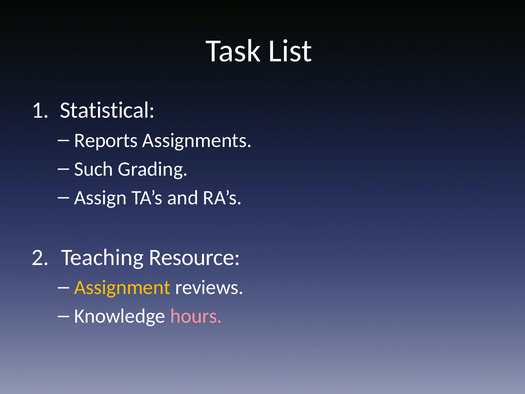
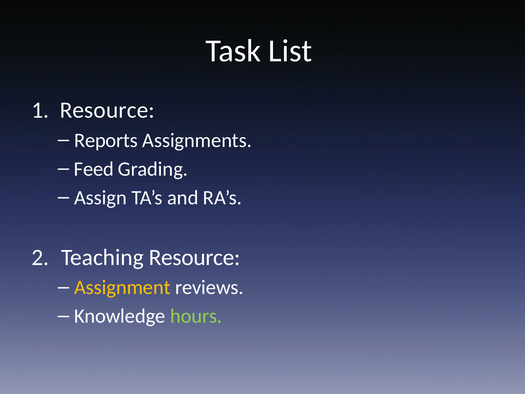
1 Statistical: Statistical -> Resource
Such: Such -> Feed
hours colour: pink -> light green
